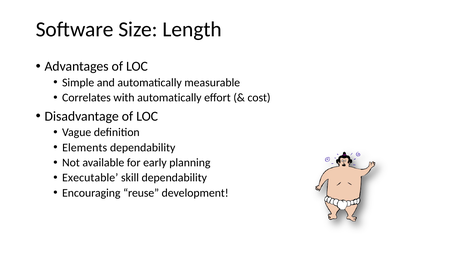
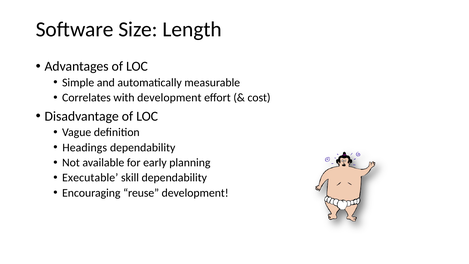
with automatically: automatically -> development
Elements: Elements -> Headings
